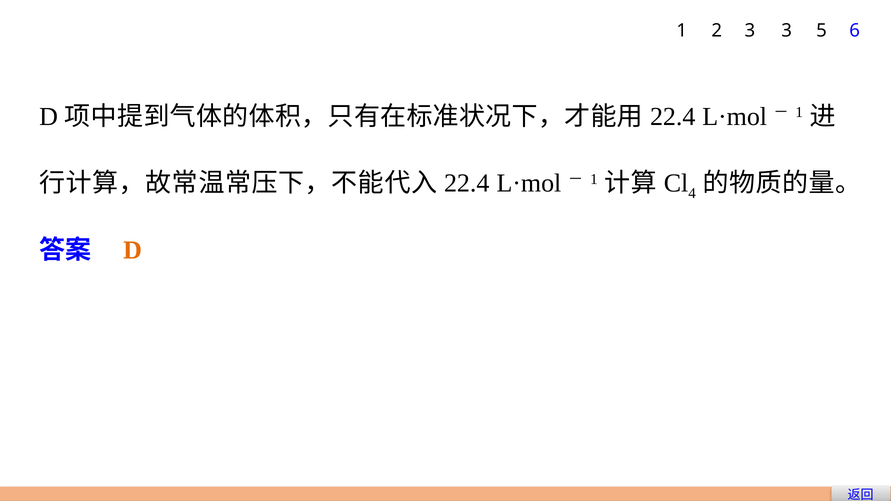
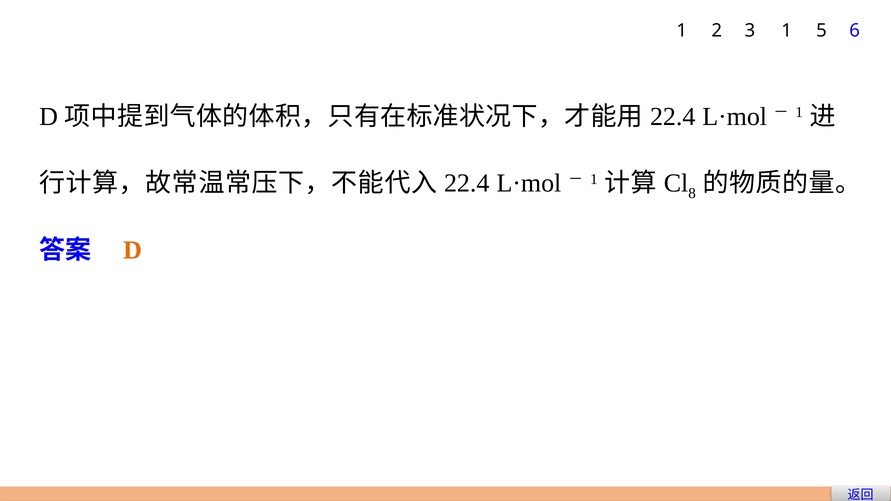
3 3: 3 -> 1
4: 4 -> 8
